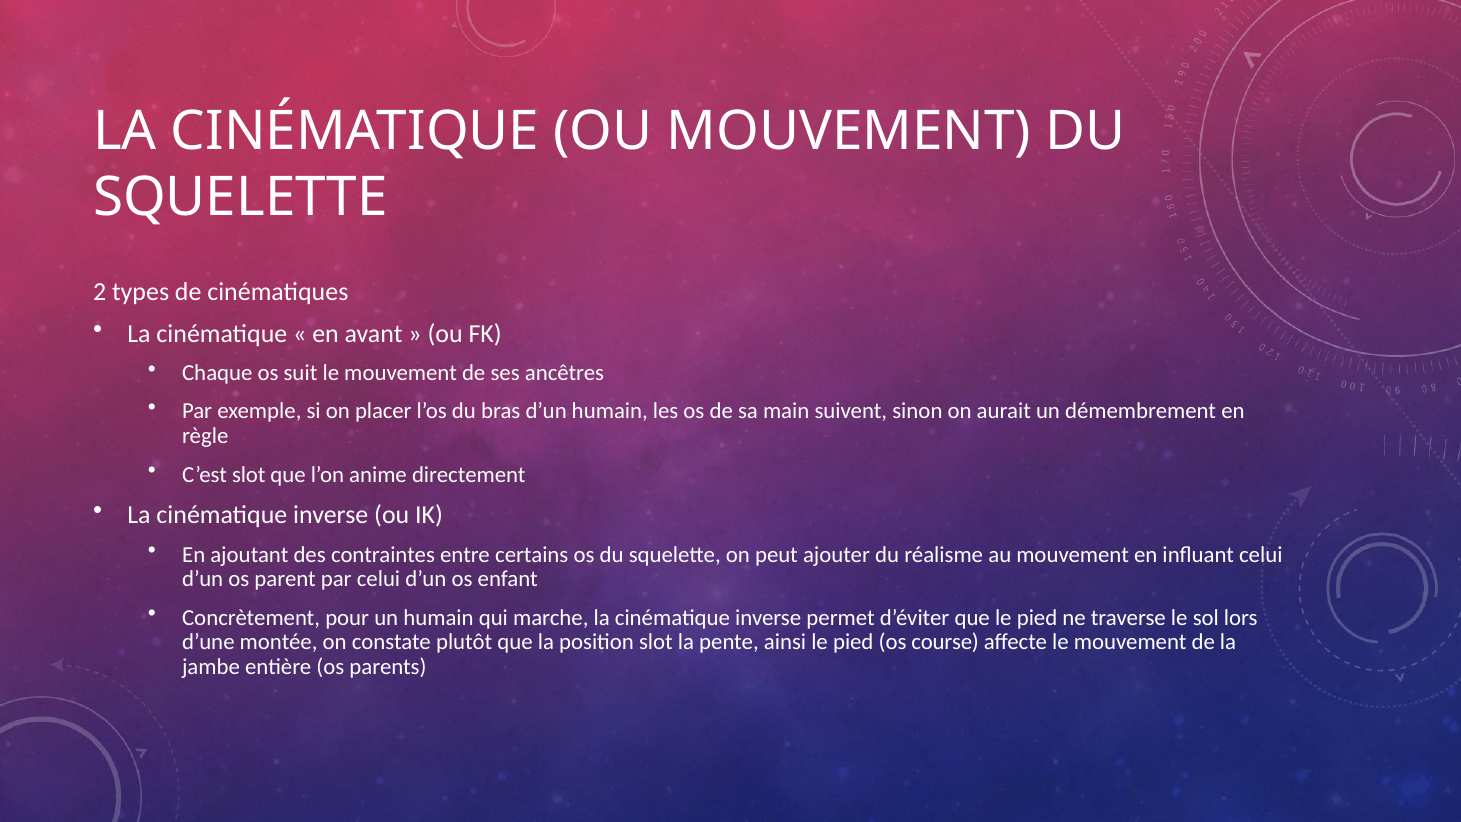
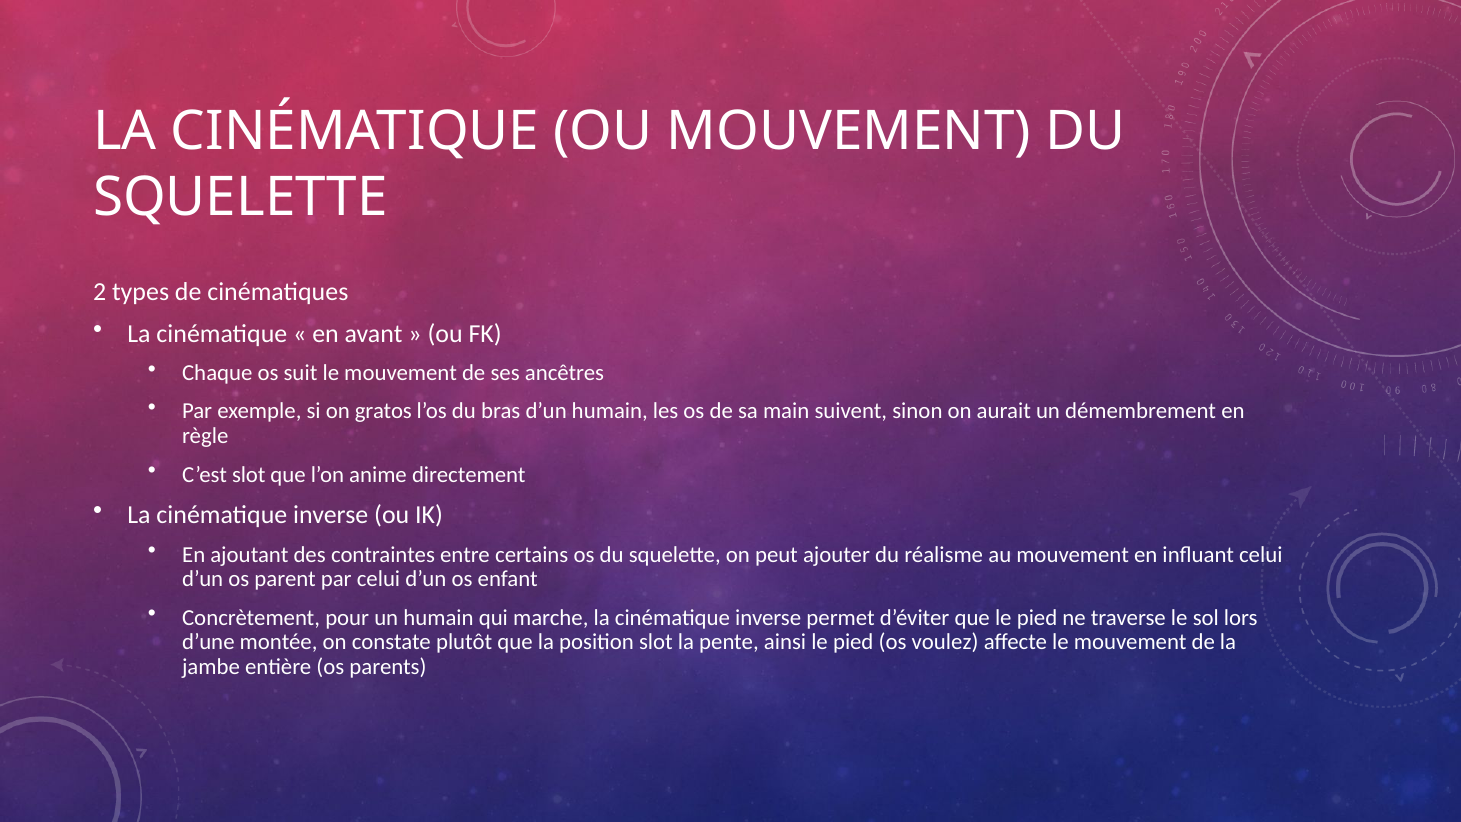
placer: placer -> gratos
course: course -> voulez
